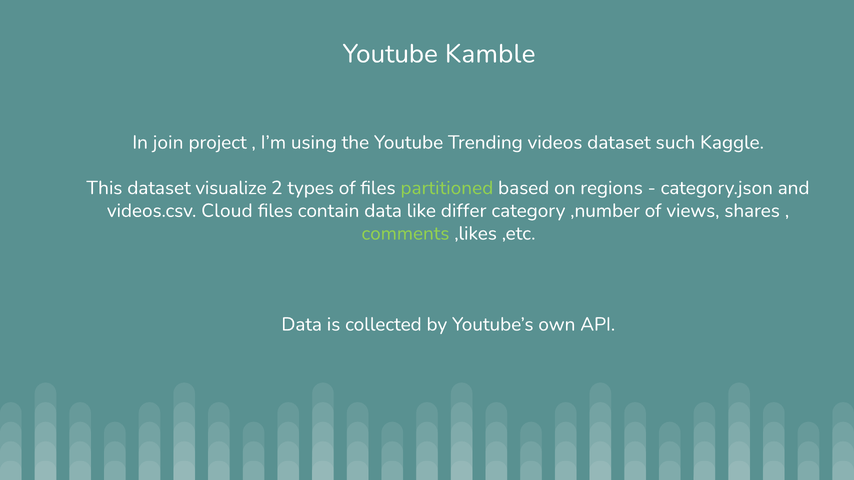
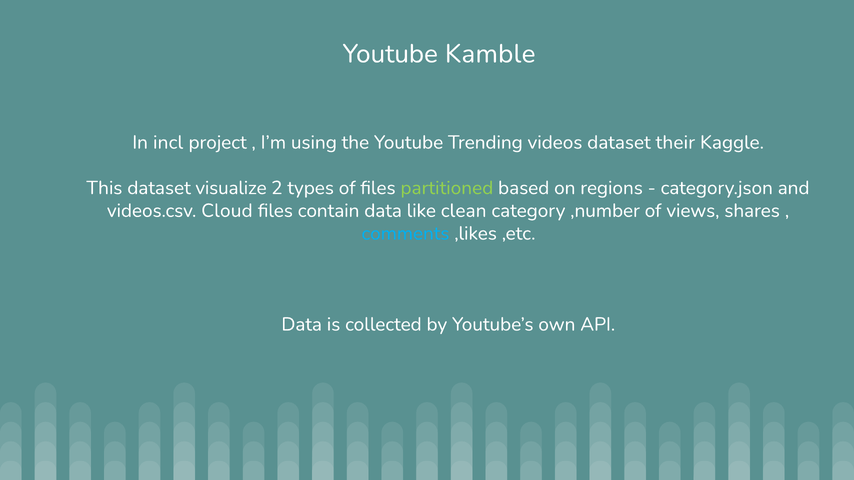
join: join -> incl
such: such -> their
differ: differ -> clean
comments colour: light green -> light blue
